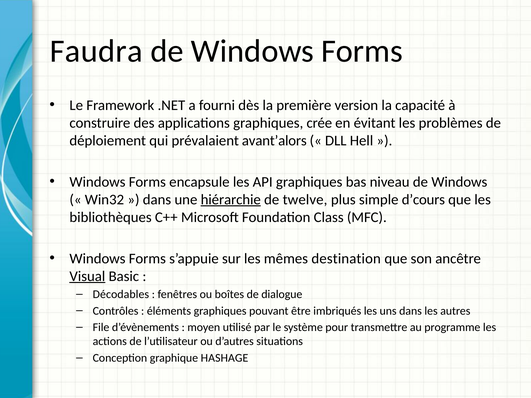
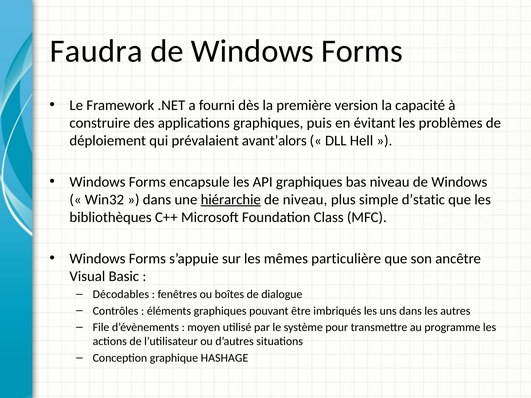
crée: crée -> puis
de twelve: twelve -> niveau
d’cours: d’cours -> d’static
destination: destination -> particulière
Visual underline: present -> none
